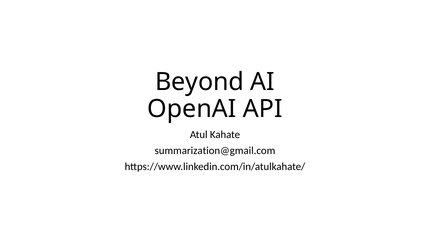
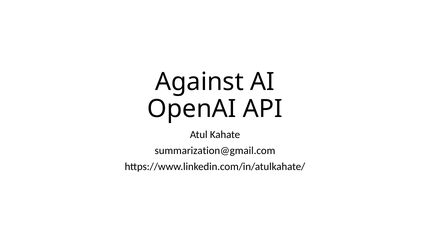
Beyond: Beyond -> Against
